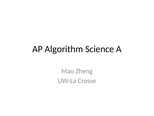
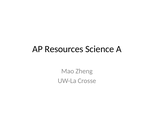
Algorithm: Algorithm -> Resources
